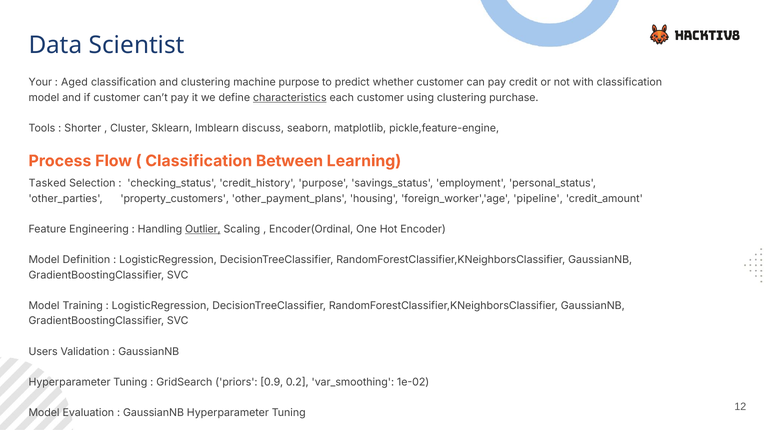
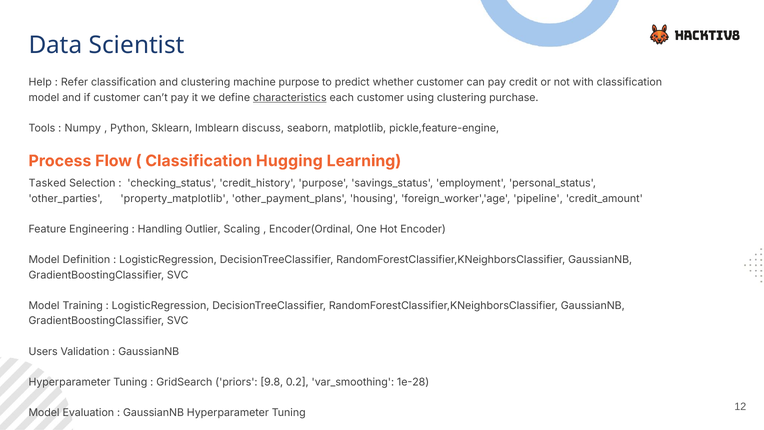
Your: Your -> Help
Aged: Aged -> Refer
Shorter: Shorter -> Numpy
Cluster: Cluster -> Python
Between: Between -> Hugging
property_customers: property_customers -> property_matplotlib
Outlier underline: present -> none
0.9: 0.9 -> 9.8
1e-02: 1e-02 -> 1e-28
